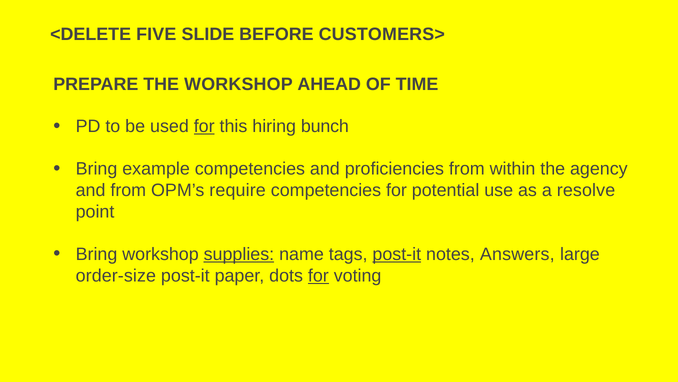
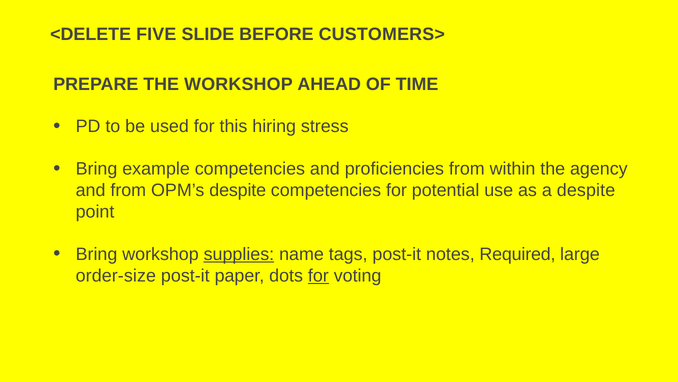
for at (204, 126) underline: present -> none
bunch: bunch -> stress
OPM’s require: require -> despite
a resolve: resolve -> despite
post-it at (397, 254) underline: present -> none
Answers: Answers -> Required
